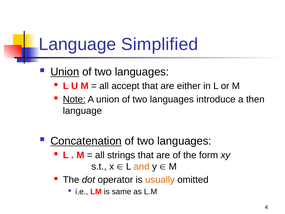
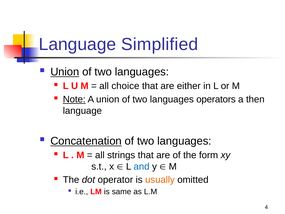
accept: accept -> choice
introduce: introduce -> operators
and colour: orange -> blue
